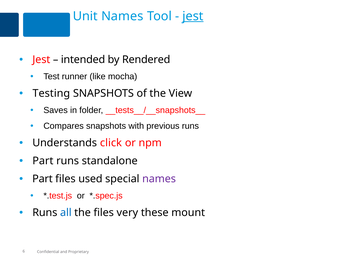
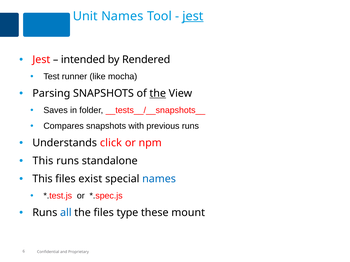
Testing: Testing -> Parsing
the at (158, 94) underline: none -> present
Part at (43, 161): Part -> This
Part at (43, 179): Part -> This
used: used -> exist
names at (159, 179) colour: purple -> blue
very: very -> type
